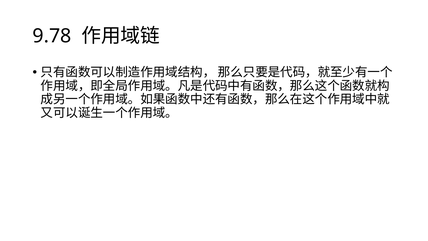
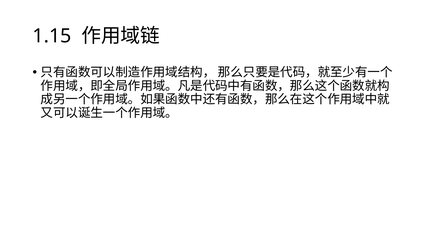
9.78: 9.78 -> 1.15
